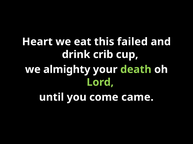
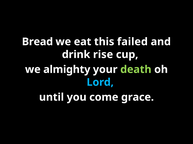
Heart: Heart -> Bread
crib: crib -> rise
Lord colour: light green -> light blue
came: came -> grace
